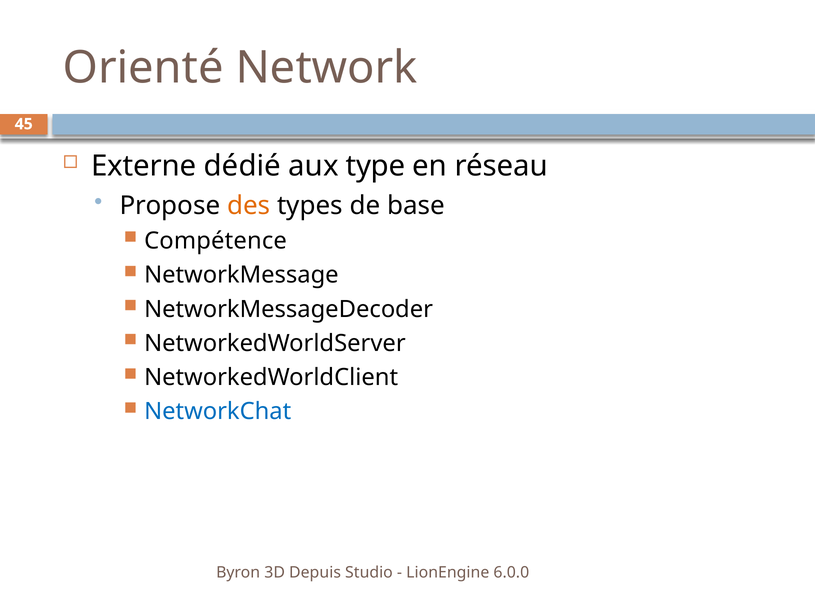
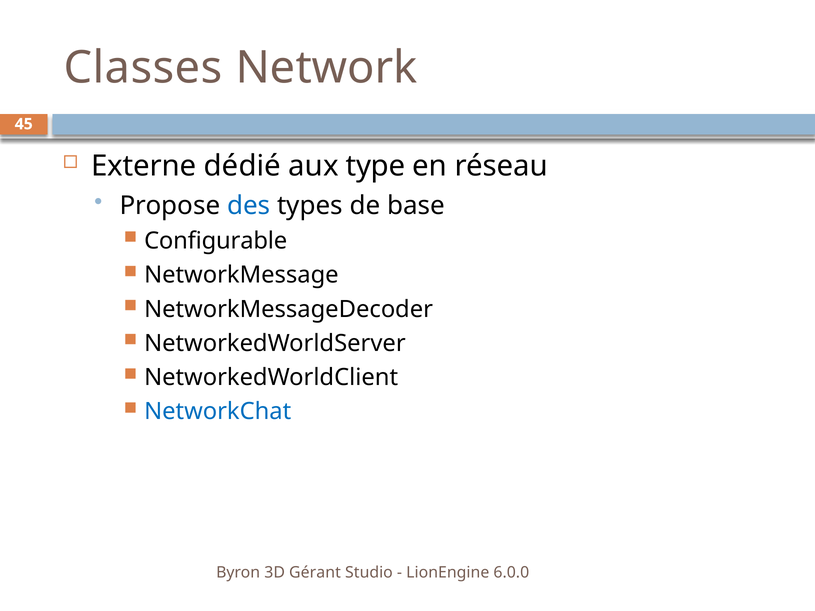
Orienté: Orienté -> Classes
des colour: orange -> blue
Compétence: Compétence -> Configurable
Depuis: Depuis -> Gérant
